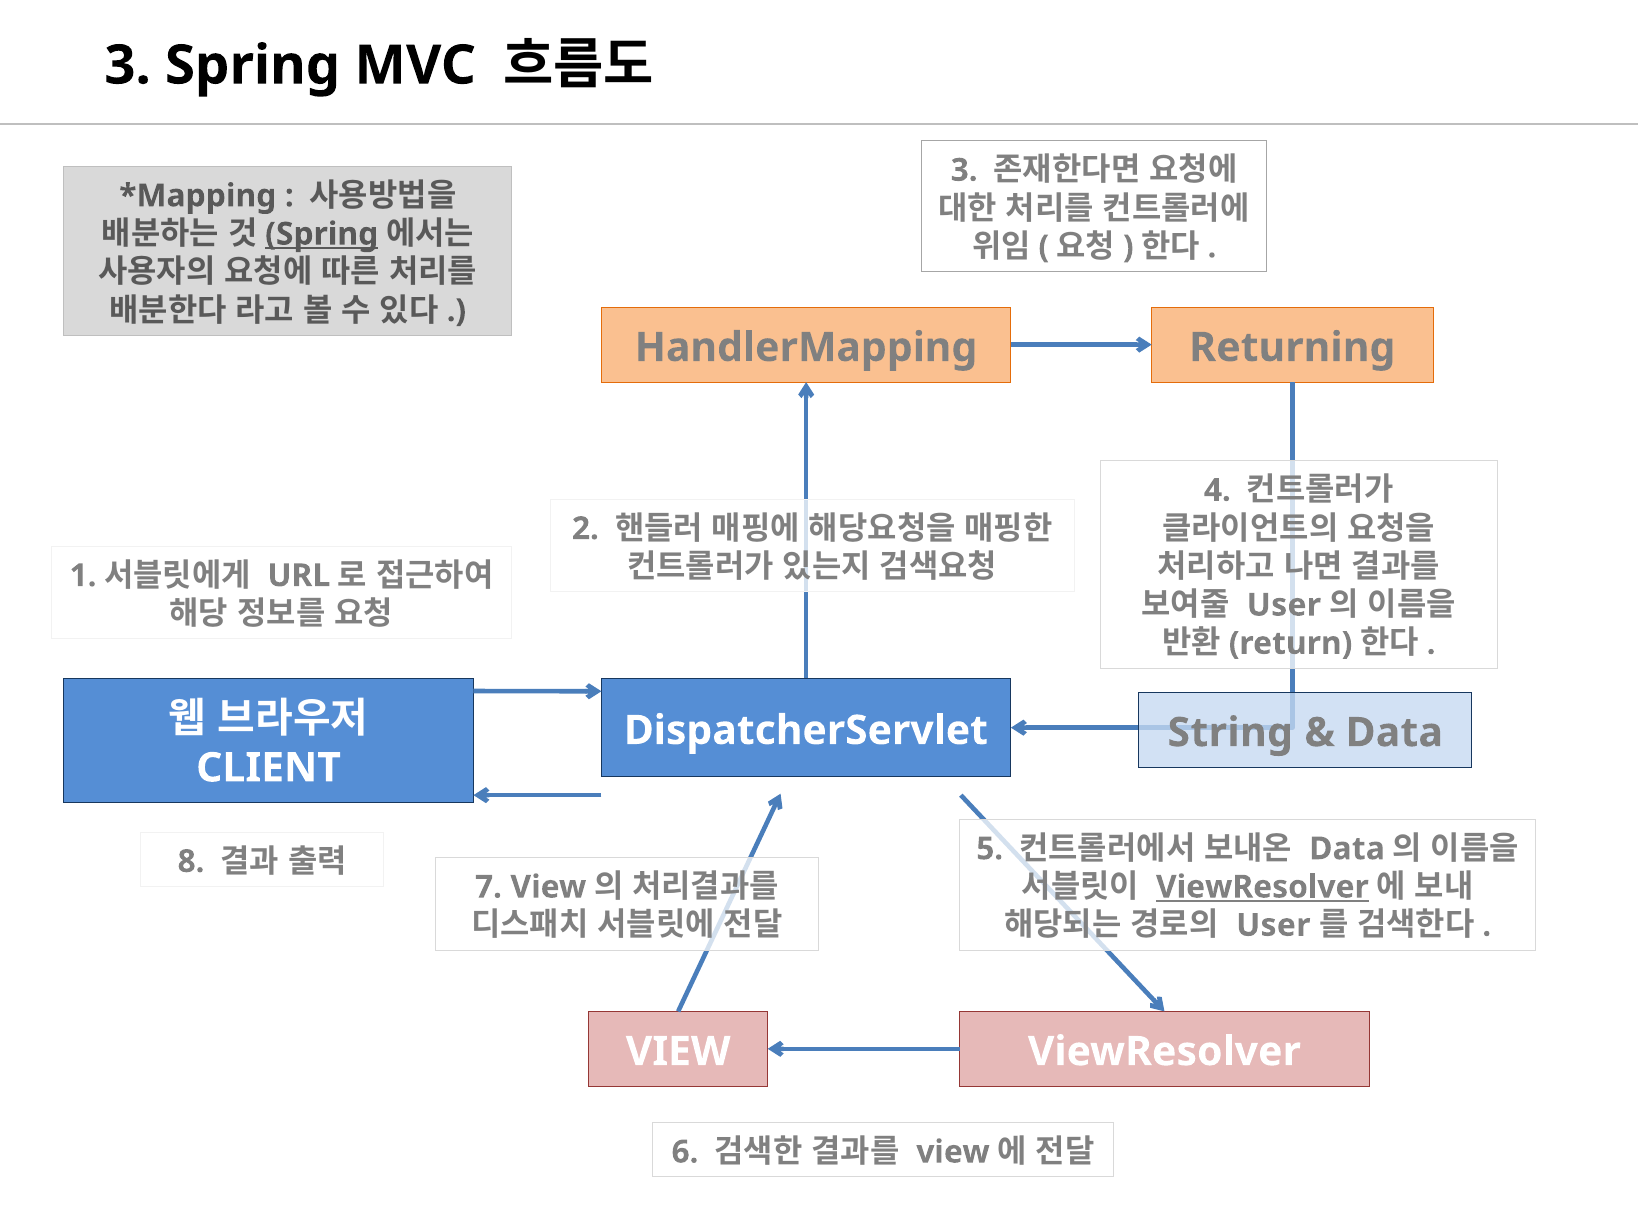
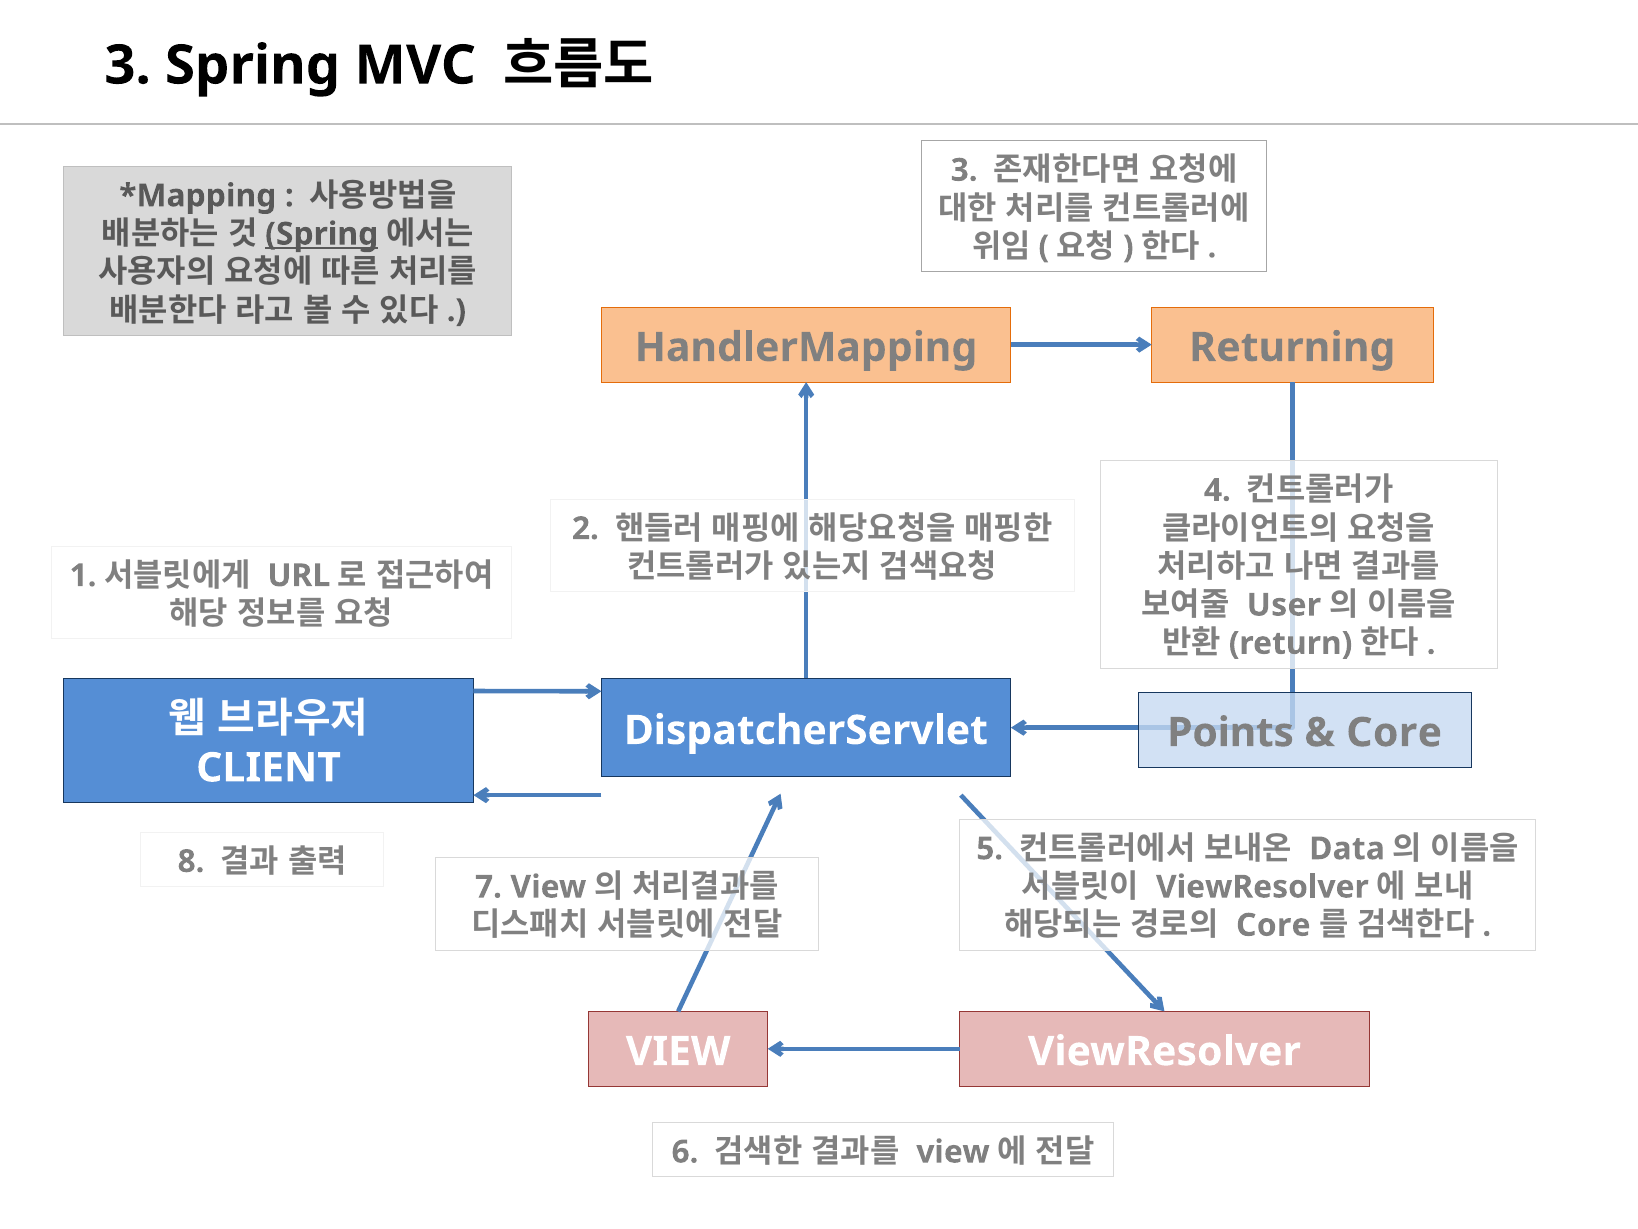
String: String -> Points
Data at (1394, 732): Data -> Core
ViewResolver at (1262, 887) underline: present -> none
User at (1273, 925): User -> Core
